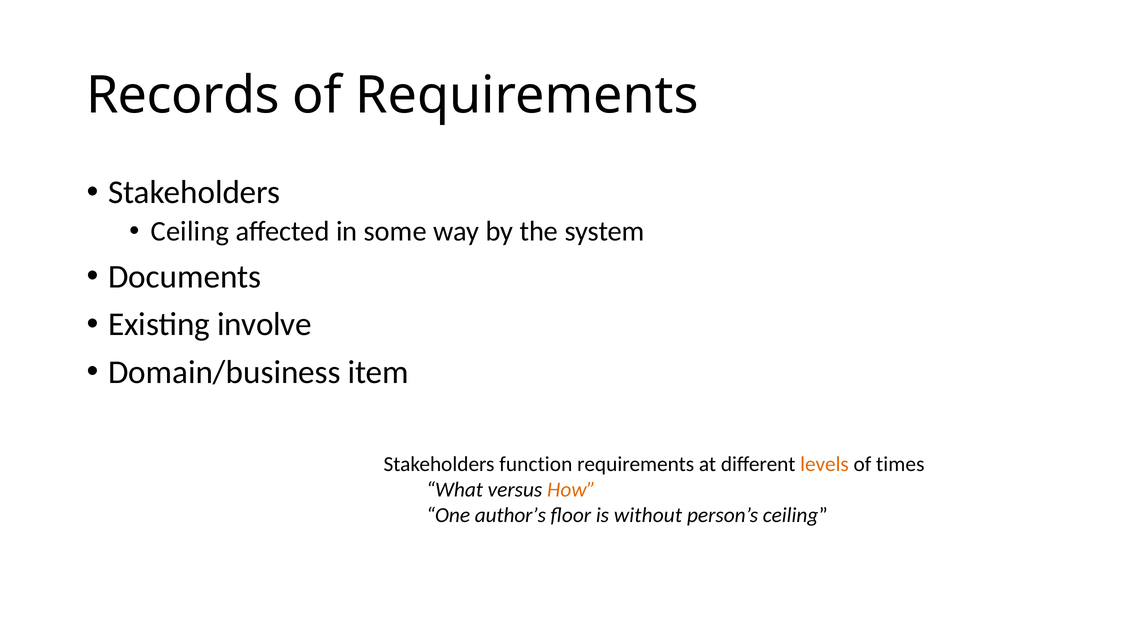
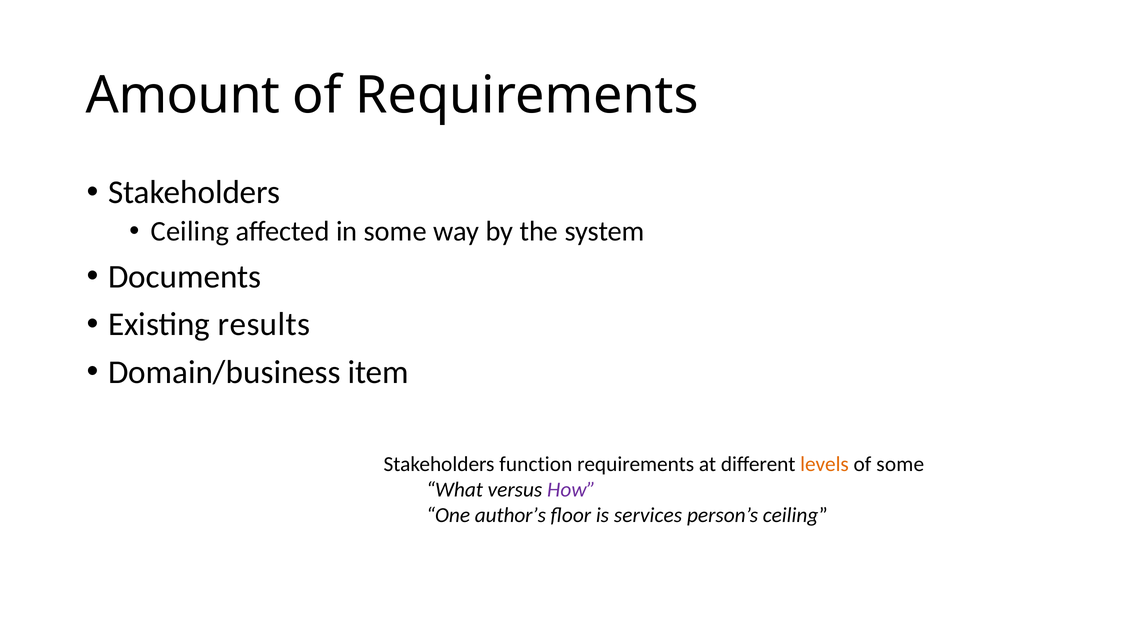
Records: Records -> Amount
involve: involve -> results
of times: times -> some
How colour: orange -> purple
without: without -> services
